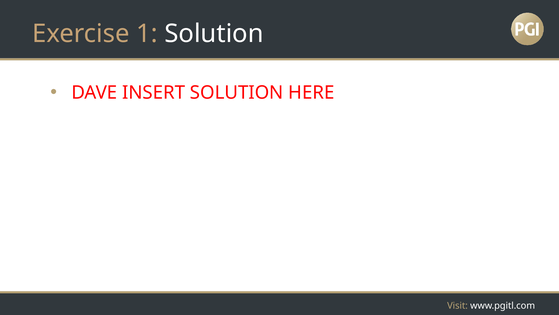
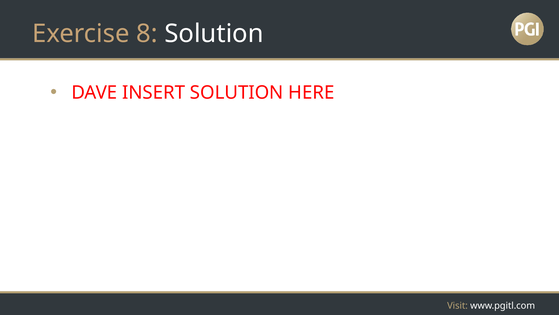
1: 1 -> 8
